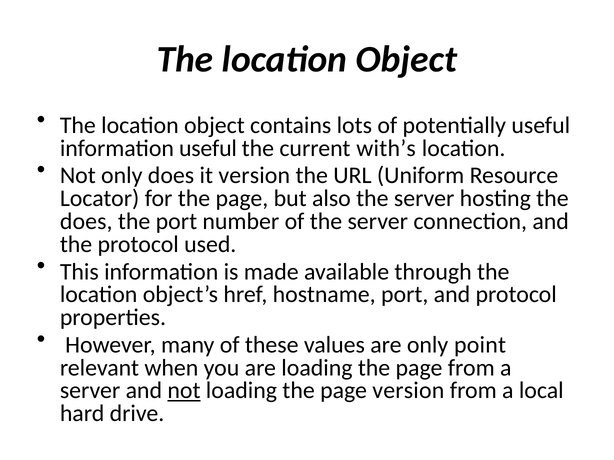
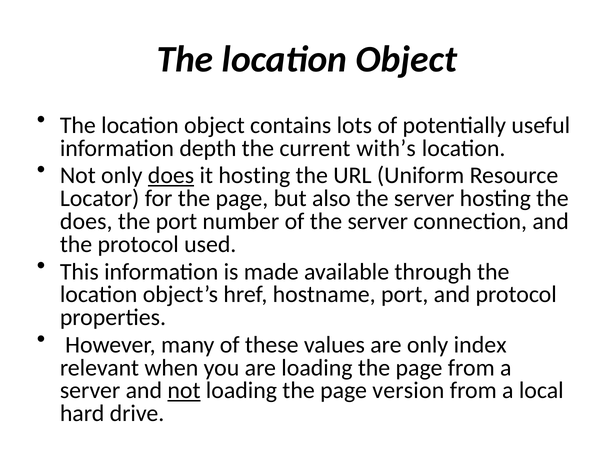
information useful: useful -> depth
does at (171, 176) underline: none -> present
it version: version -> hosting
point: point -> index
